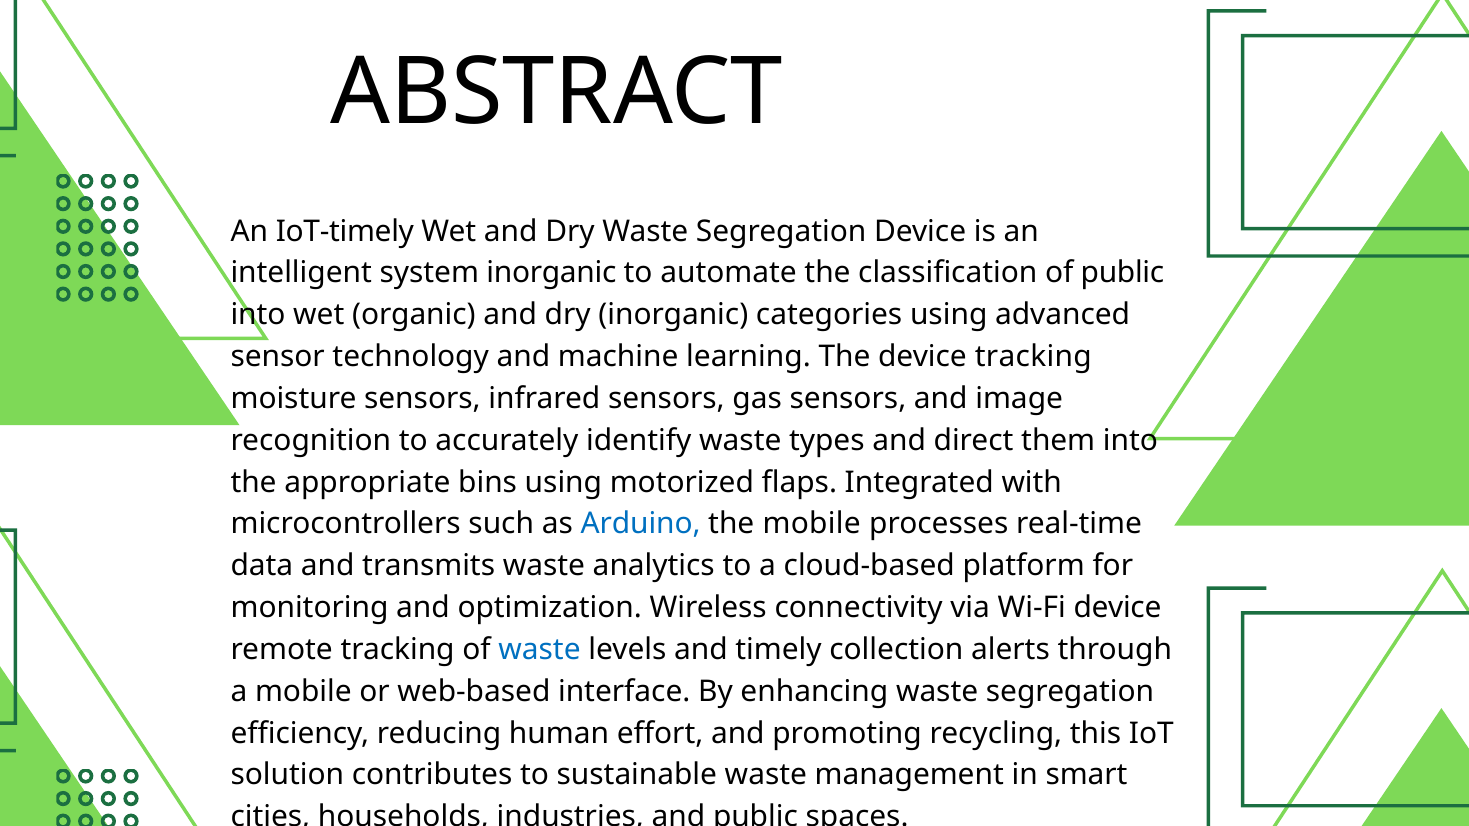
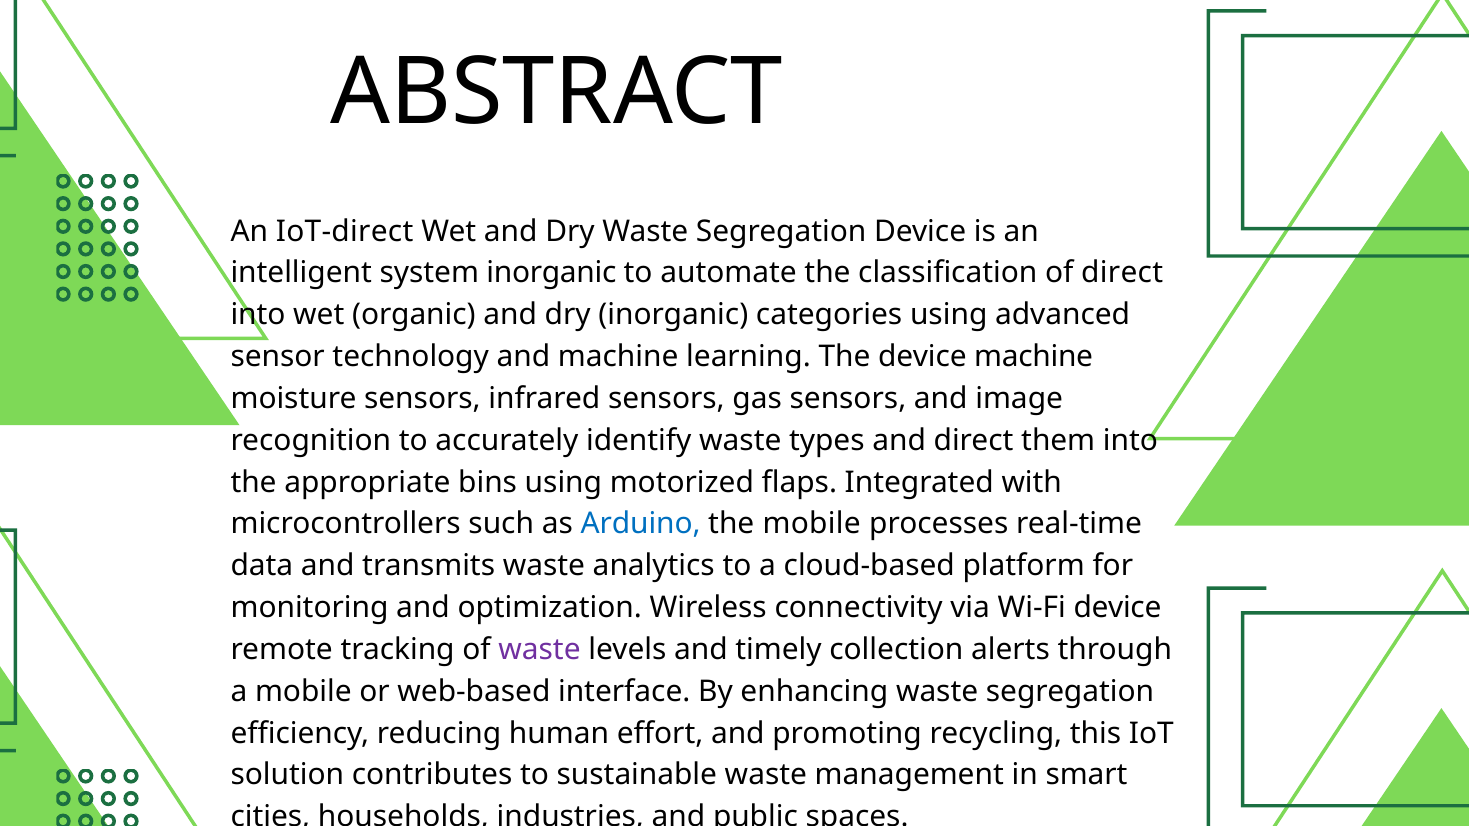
IoT-timely: IoT-timely -> IoT-direct
of public: public -> direct
device tracking: tracking -> machine
waste at (540, 650) colour: blue -> purple
